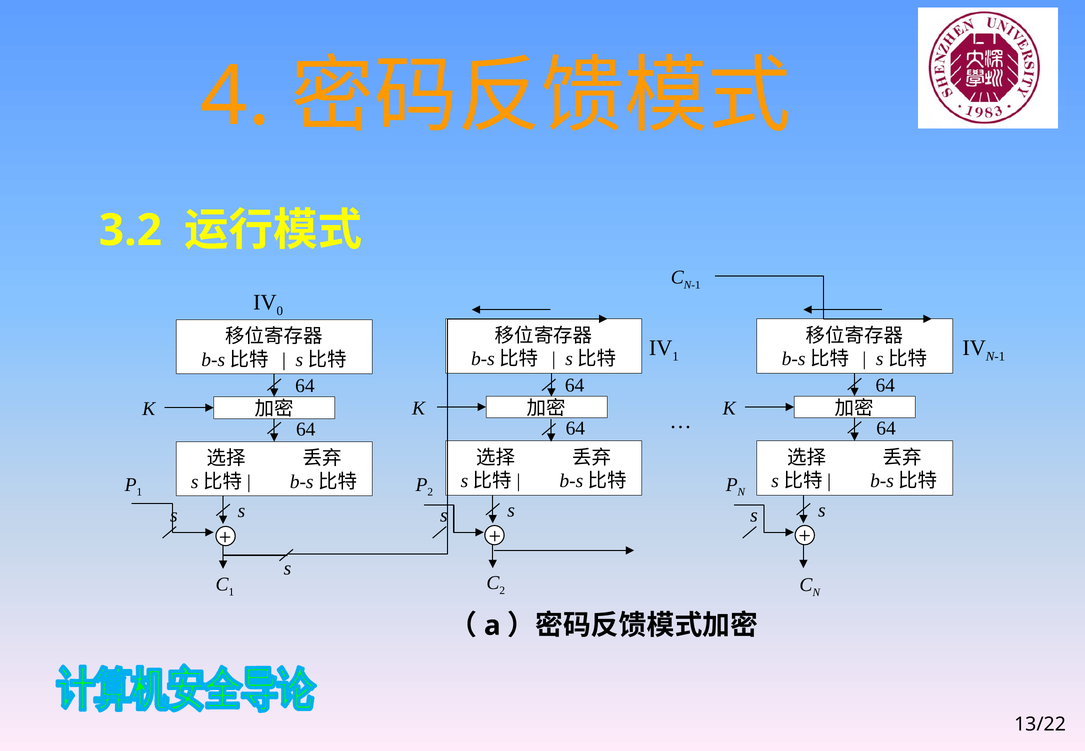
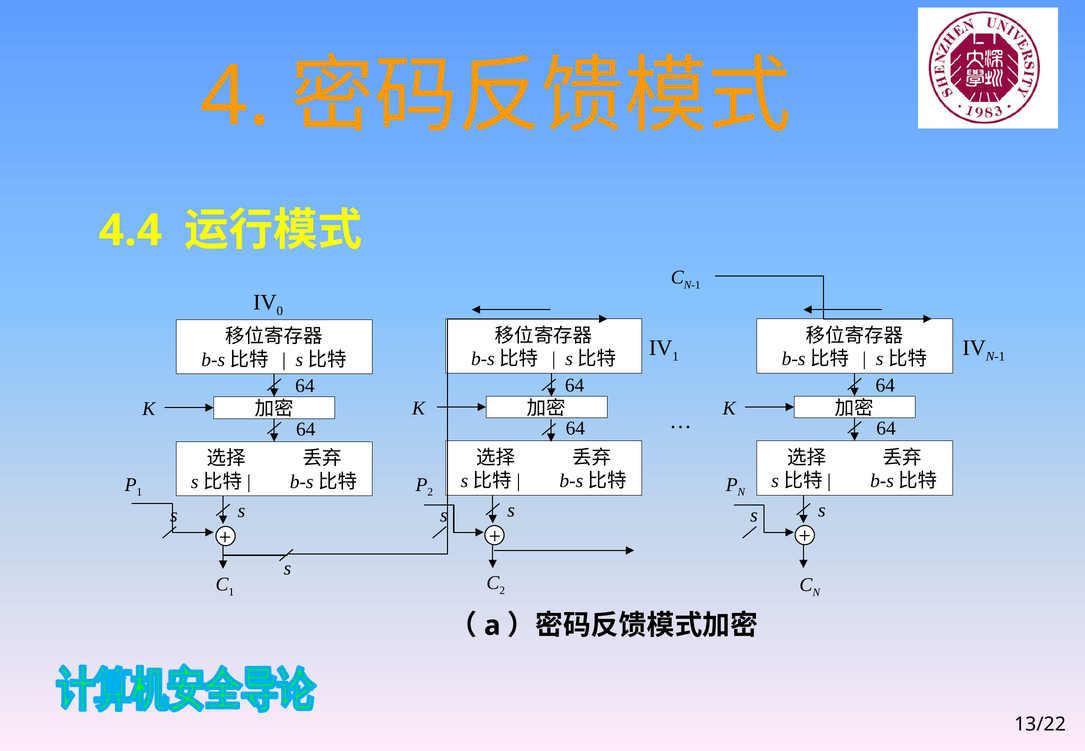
3.2: 3.2 -> 4.4
